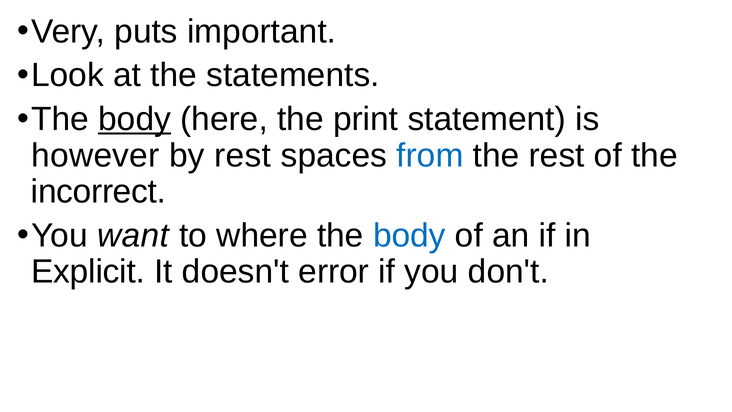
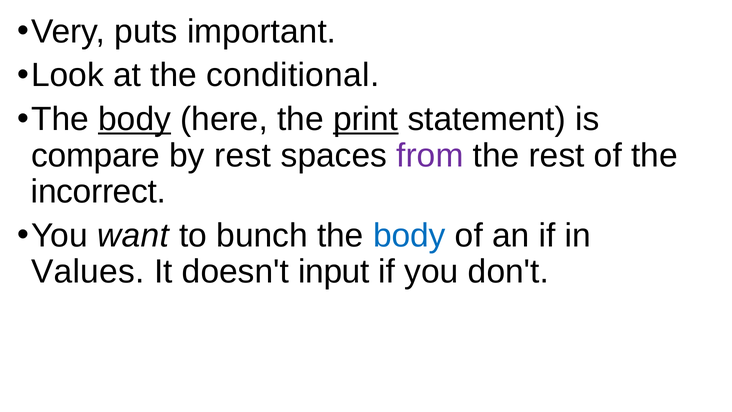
statements: statements -> conditional
print underline: none -> present
however: however -> compare
from colour: blue -> purple
where: where -> bunch
Explicit: Explicit -> Values
error: error -> input
